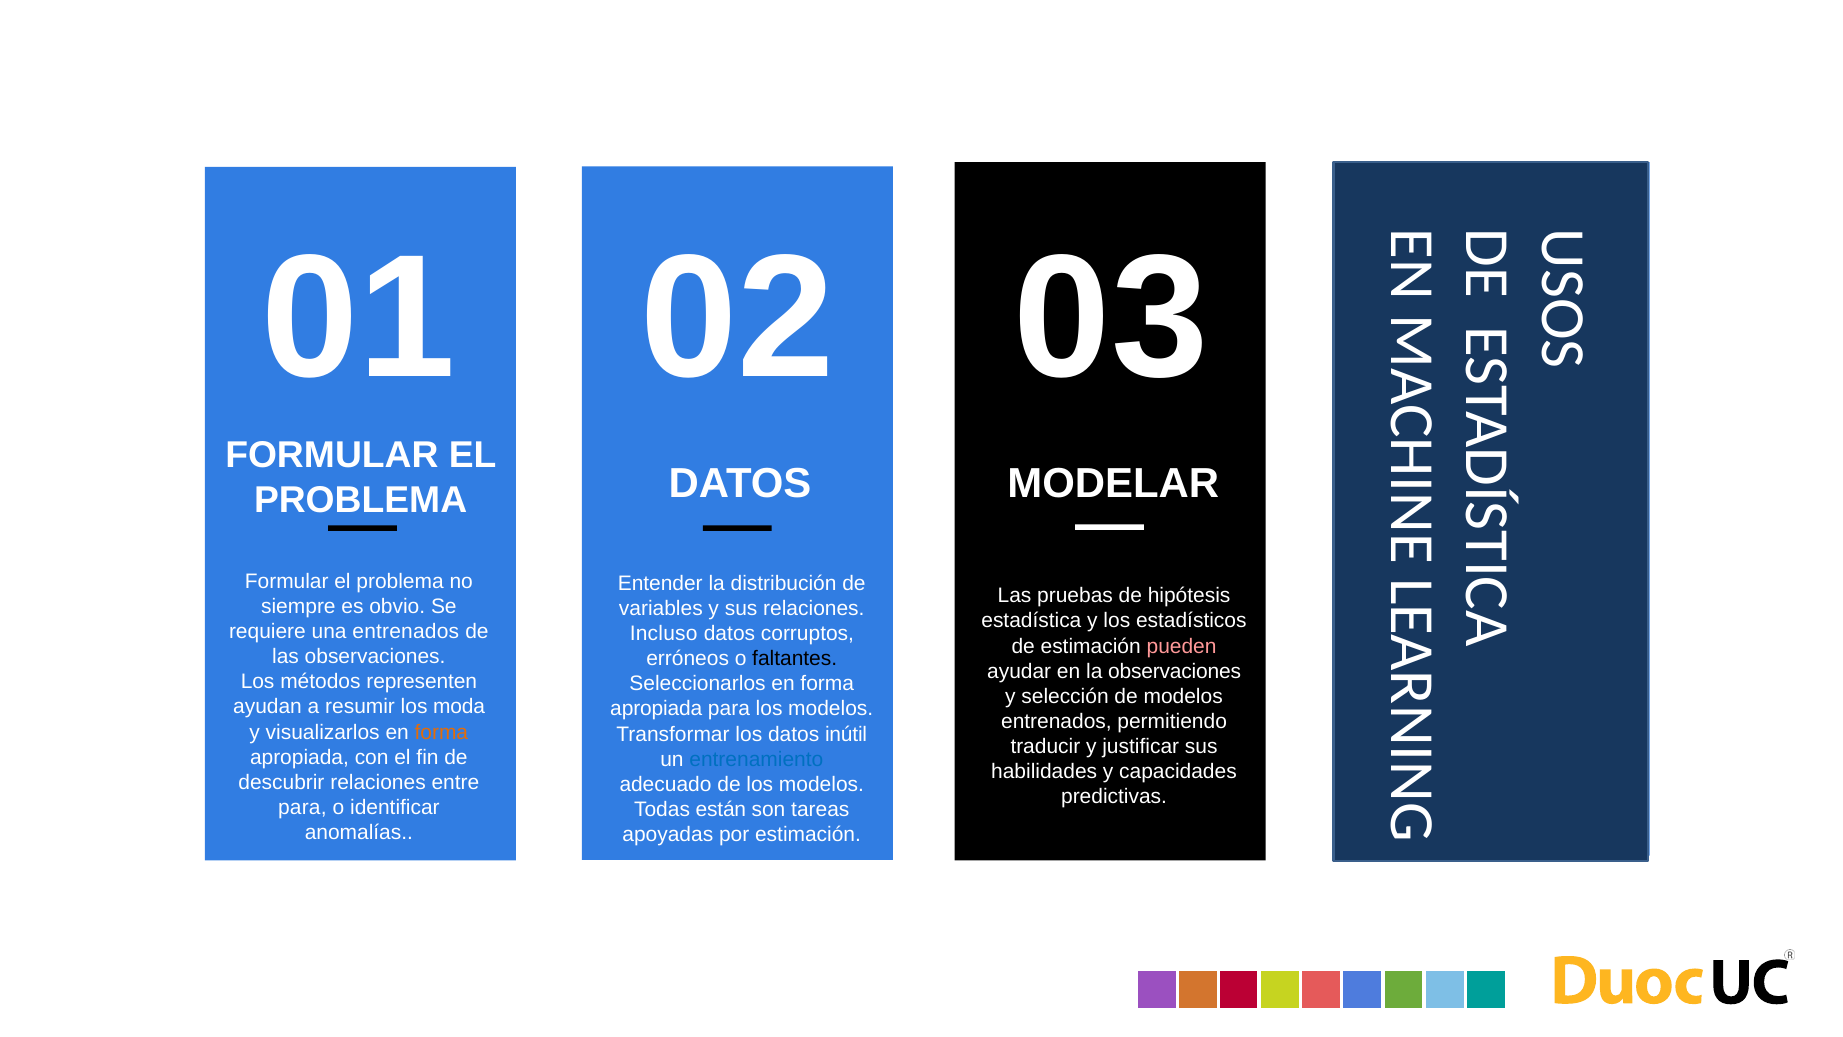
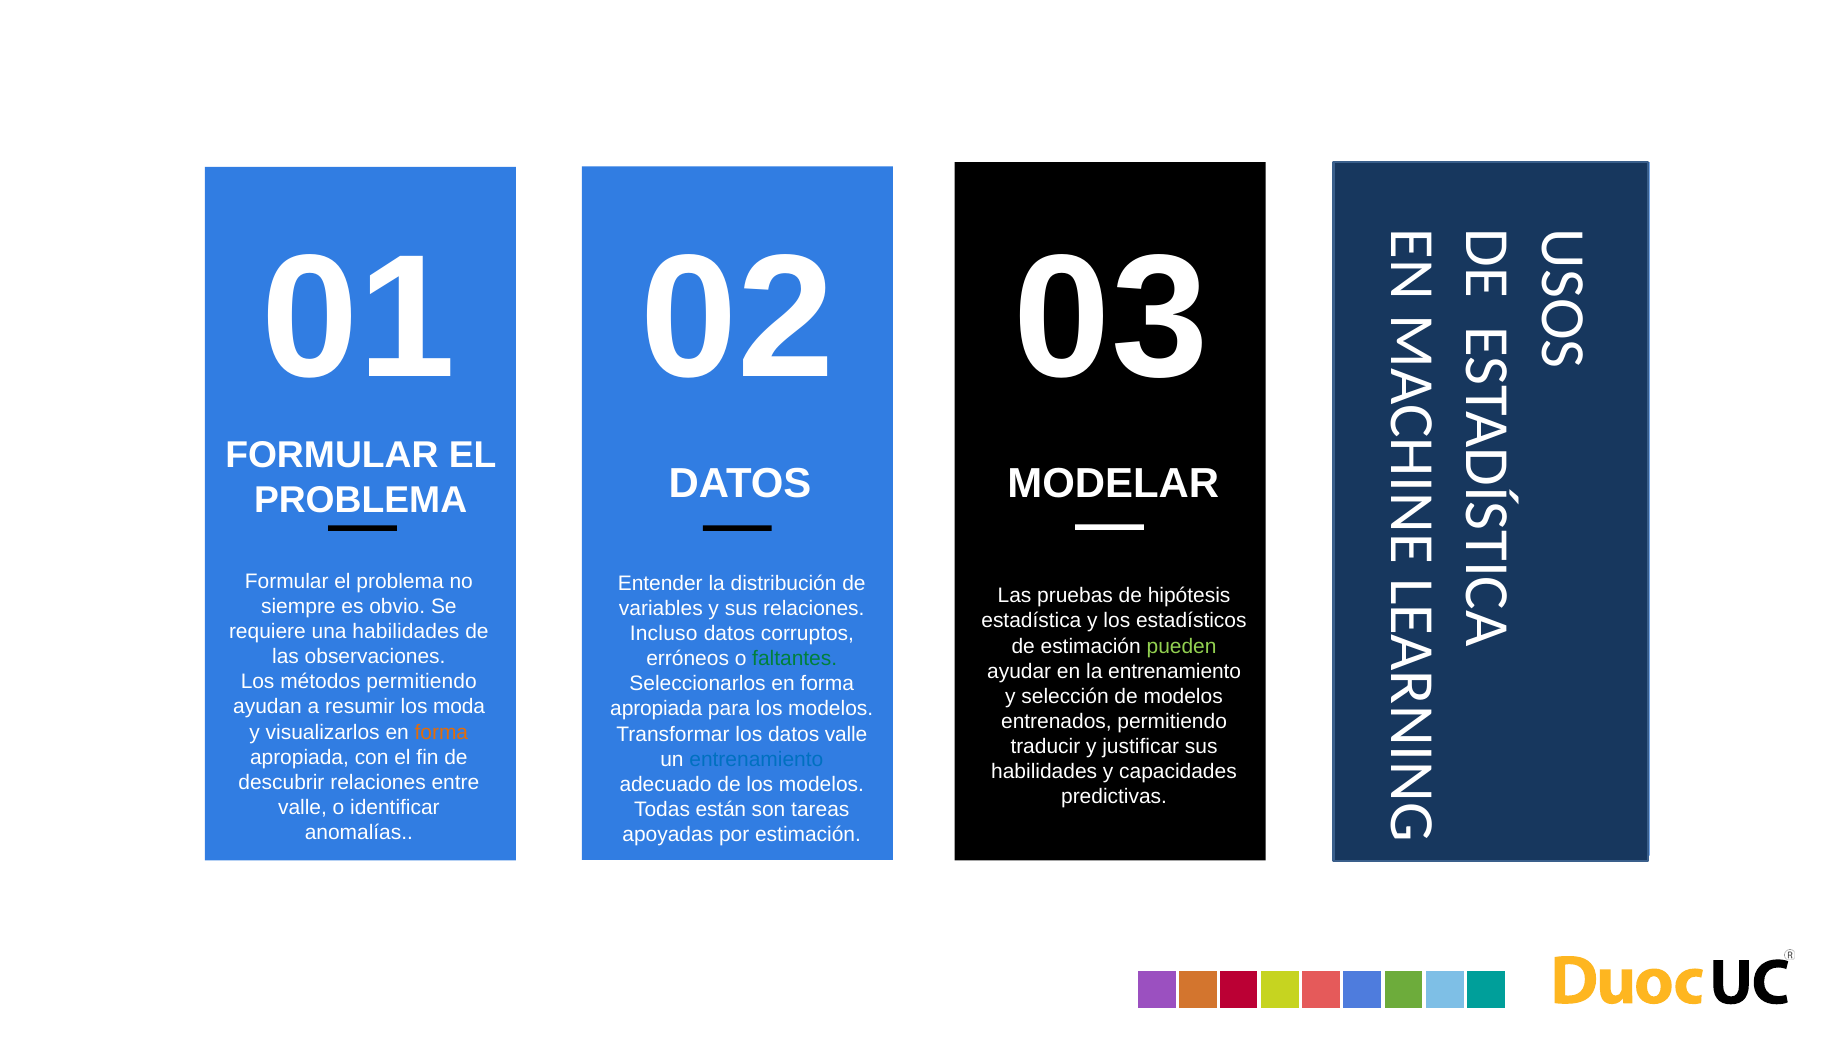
una entrenados: entrenados -> habilidades
pueden colour: pink -> light green
faltantes colour: black -> green
la observaciones: observaciones -> entrenamiento
métodos representen: representen -> permitiendo
datos inútil: inútil -> valle
para at (302, 807): para -> valle
